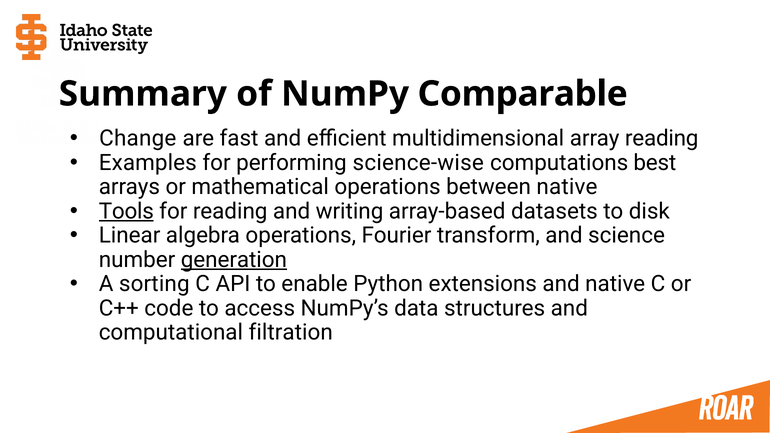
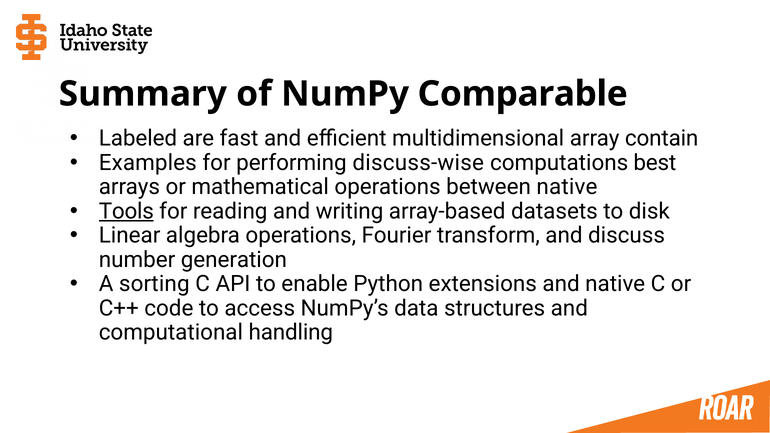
Change: Change -> Labeled
array reading: reading -> contain
science-wise: science-wise -> discuss-wise
science: science -> discuss
generation underline: present -> none
filtration: filtration -> handling
